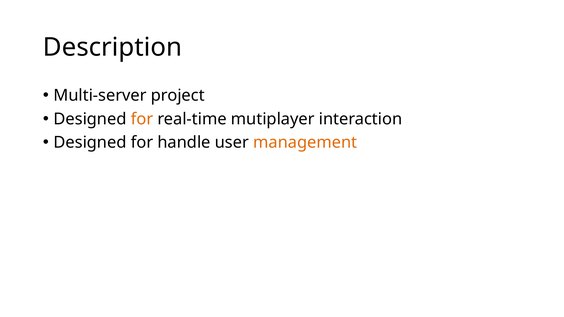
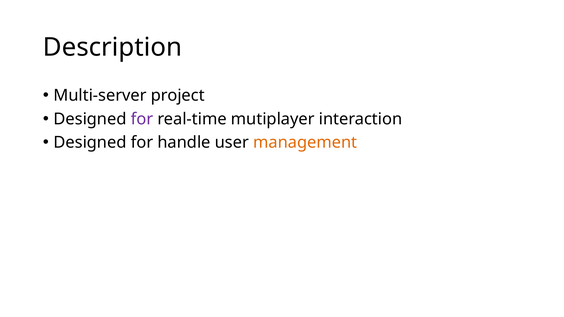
for at (142, 119) colour: orange -> purple
